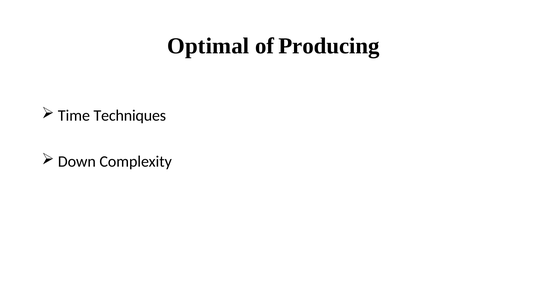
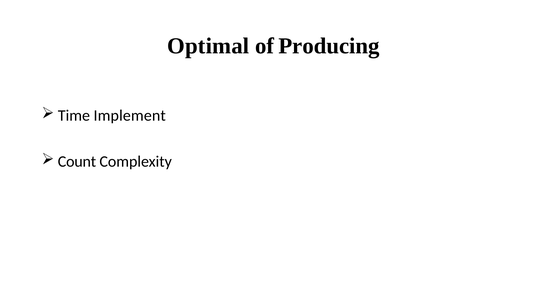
Techniques: Techniques -> Implement
Down: Down -> Count
